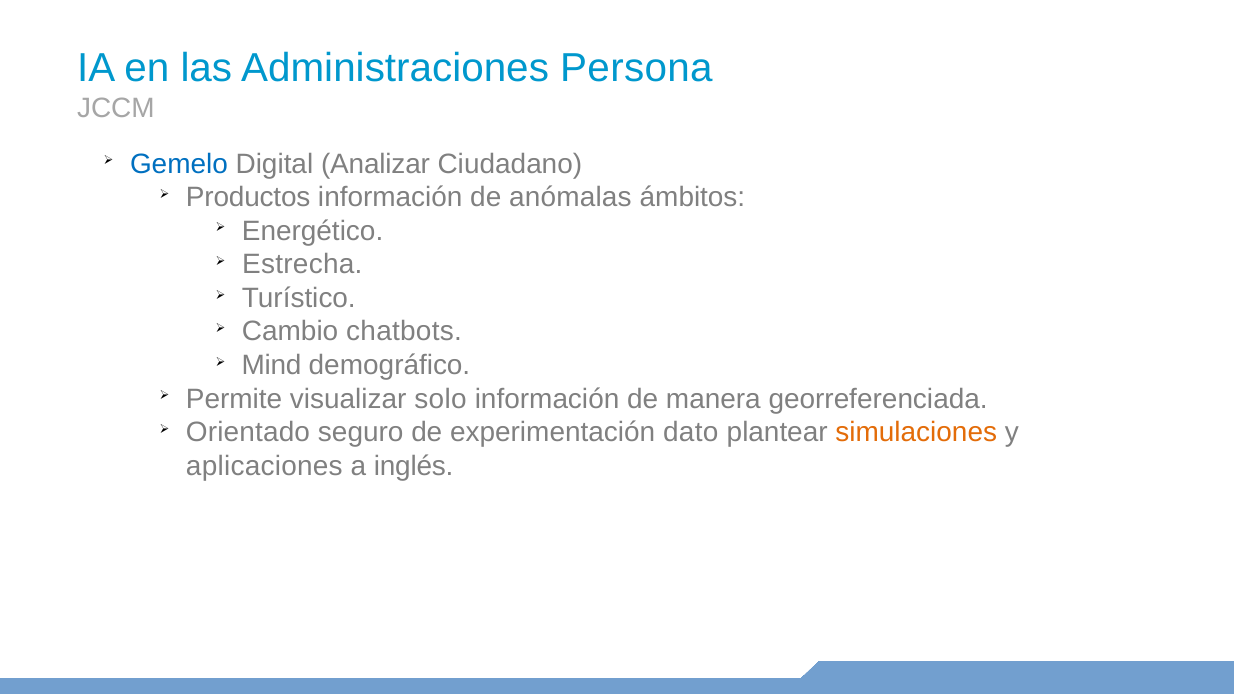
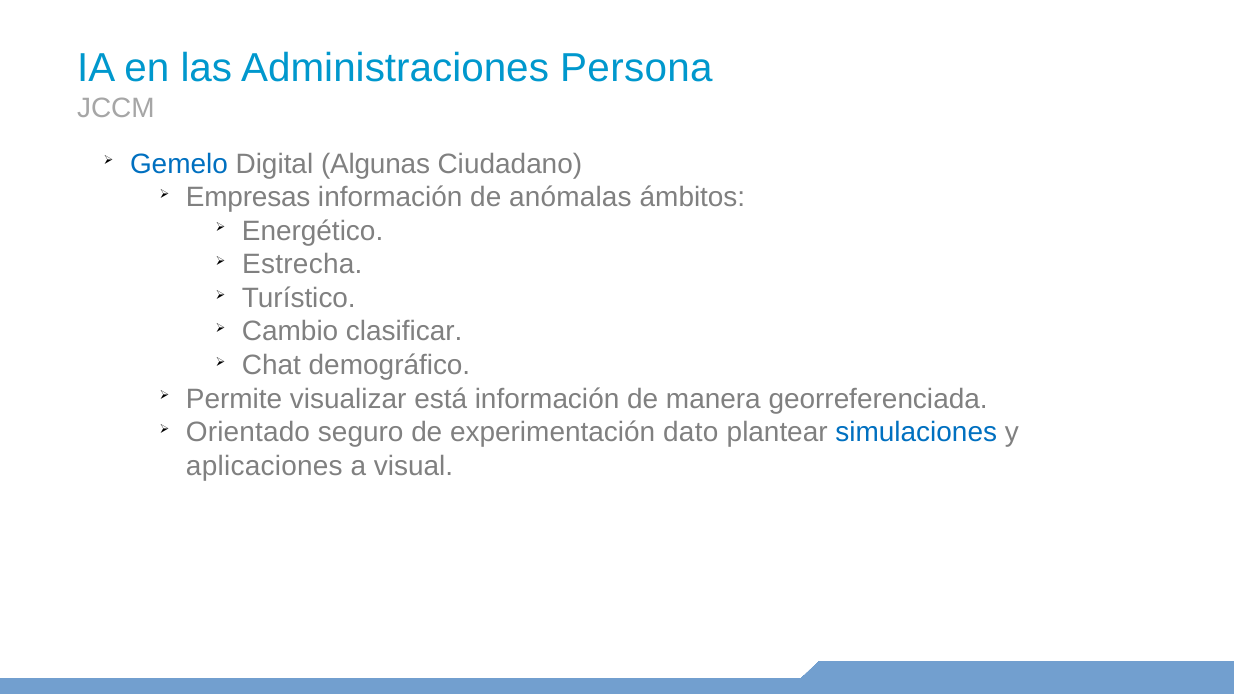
Analizar: Analizar -> Algunas
Productos: Productos -> Empresas
chatbots: chatbots -> clasificar
Mind: Mind -> Chat
solo: solo -> está
simulaciones colour: orange -> blue
inglés: inglés -> visual
